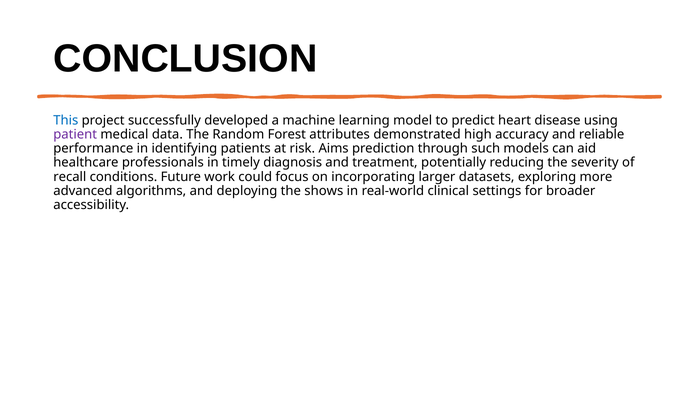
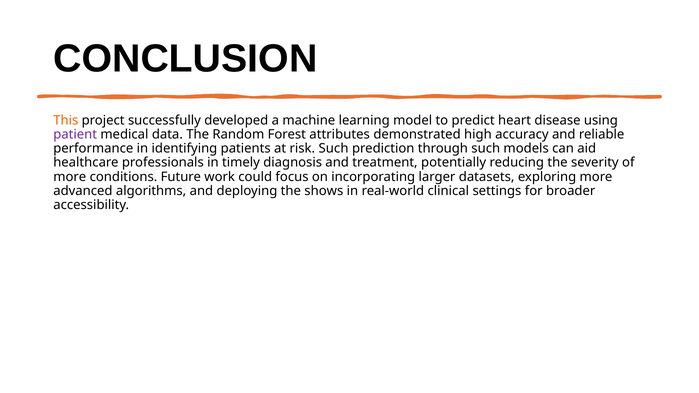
This colour: blue -> orange
risk Aims: Aims -> Such
recall at (70, 177): recall -> more
